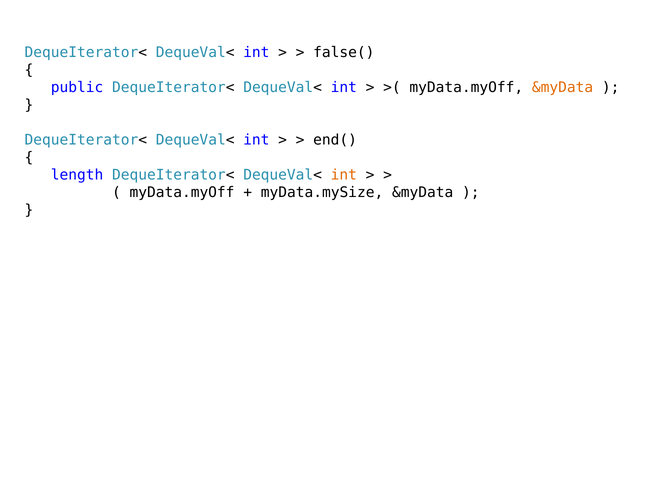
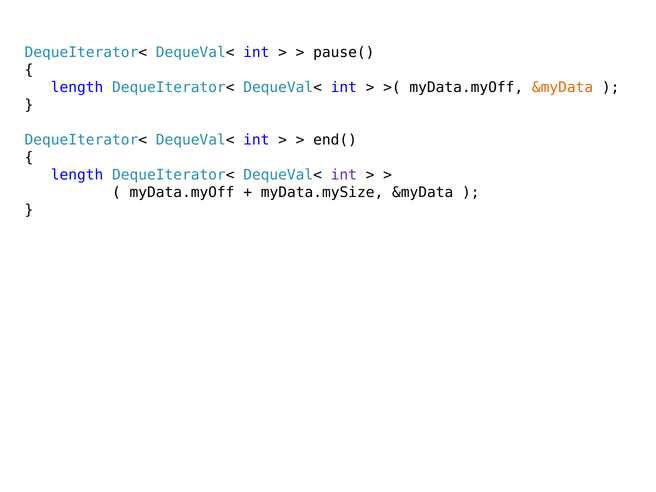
false(: false( -> pause(
public at (77, 87): public -> length
int at (344, 175) colour: orange -> purple
